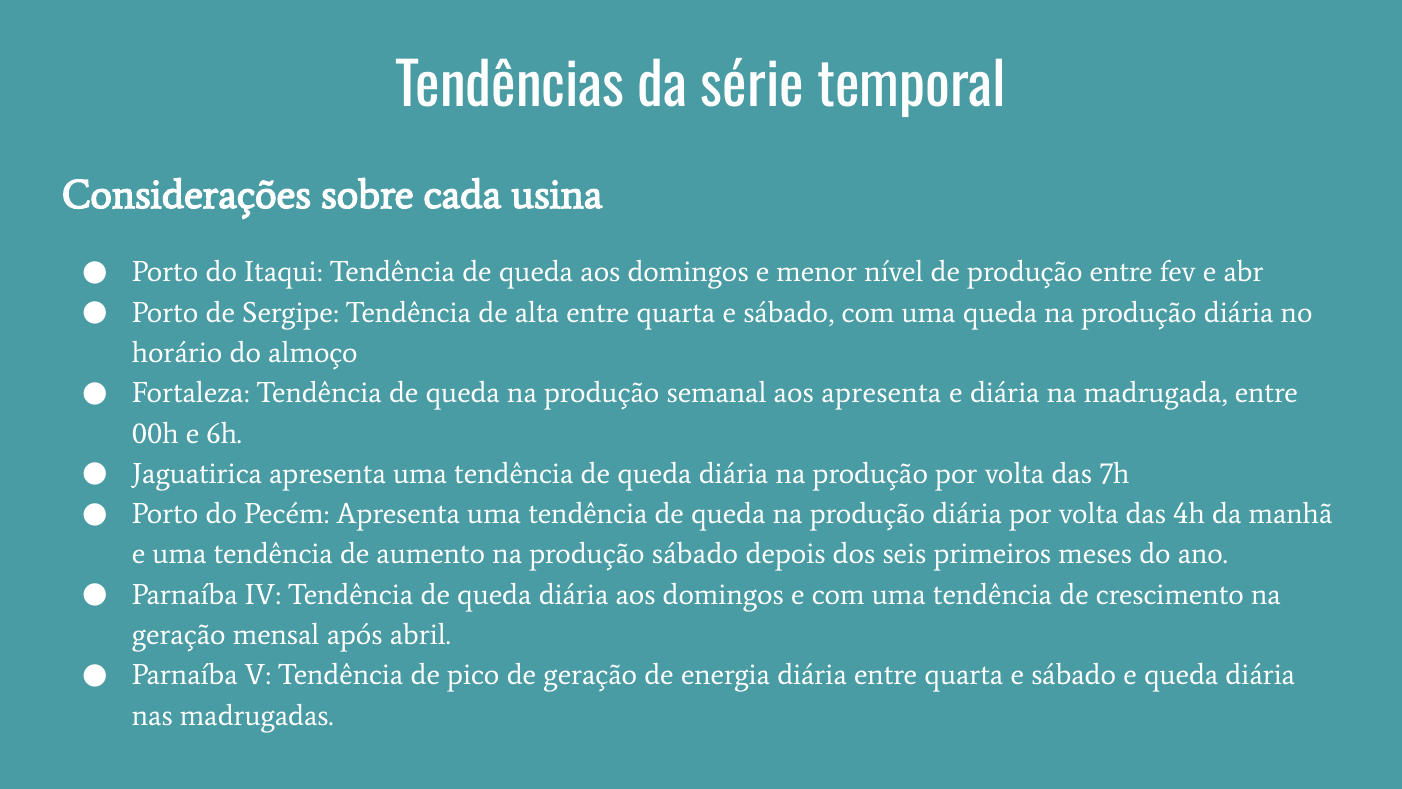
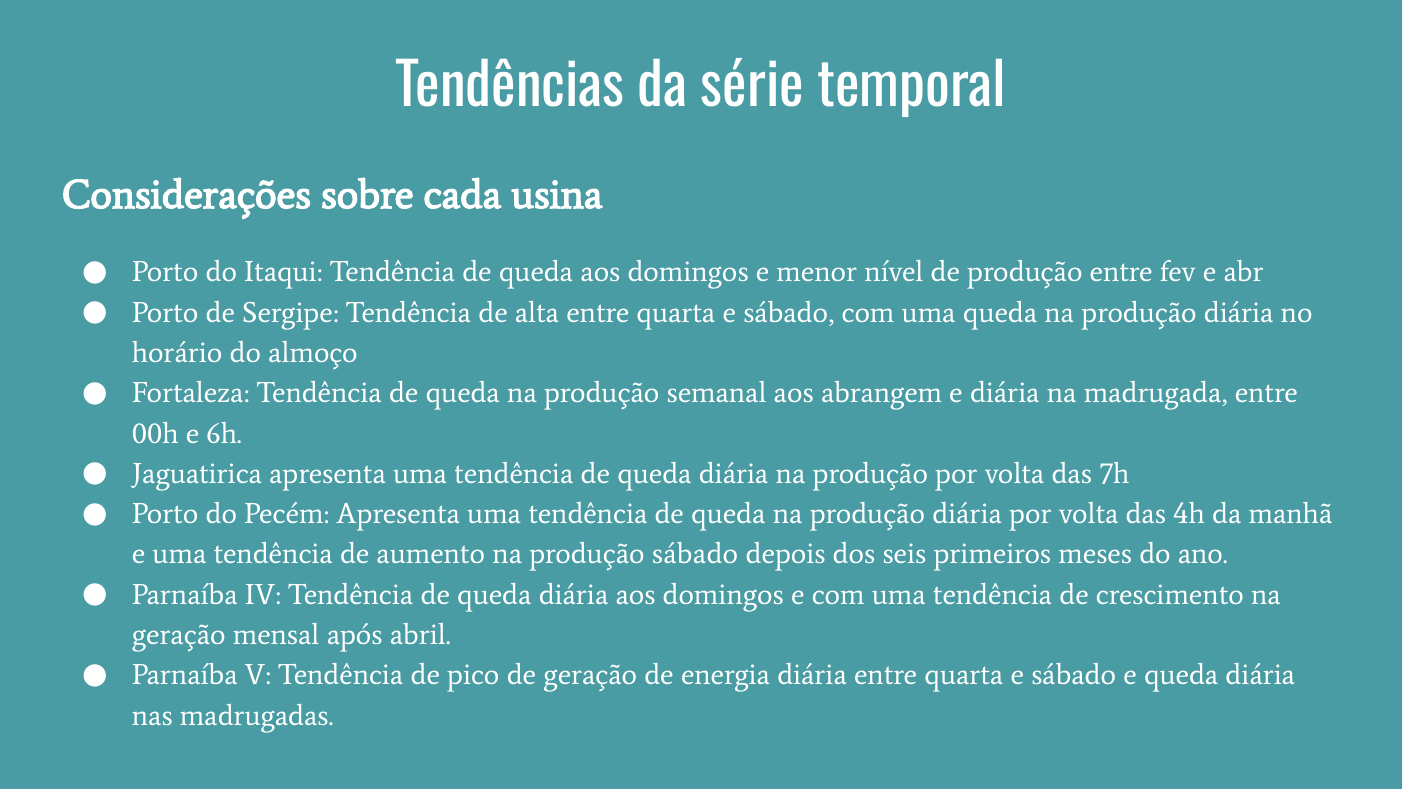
aos apresenta: apresenta -> abrangem
